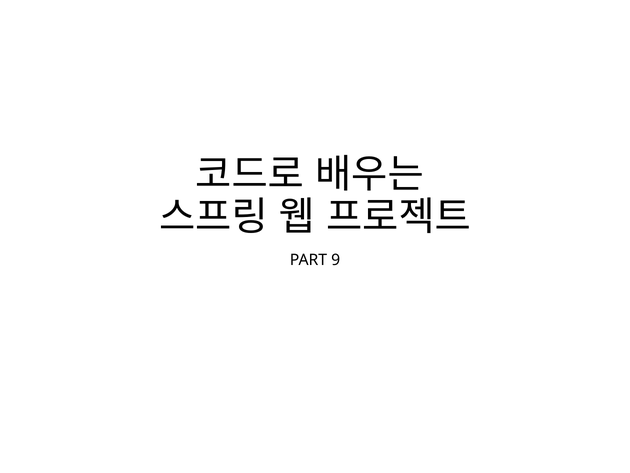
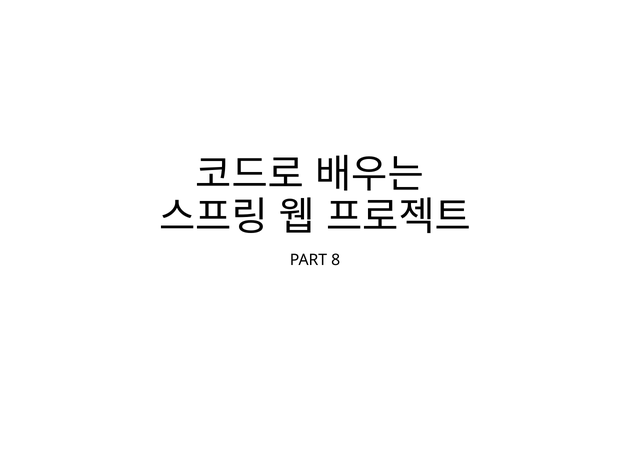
9: 9 -> 8
